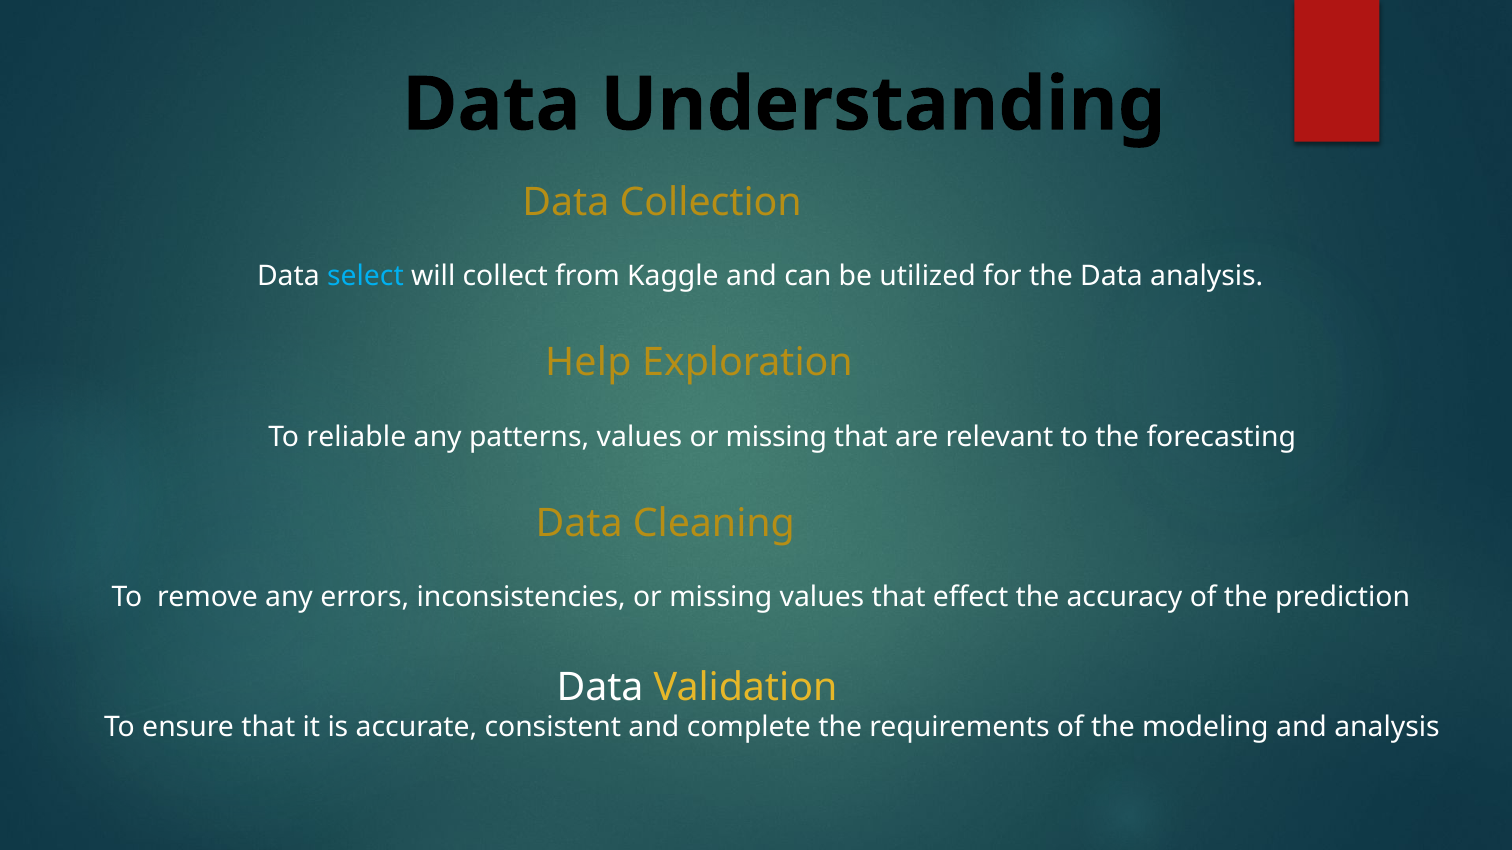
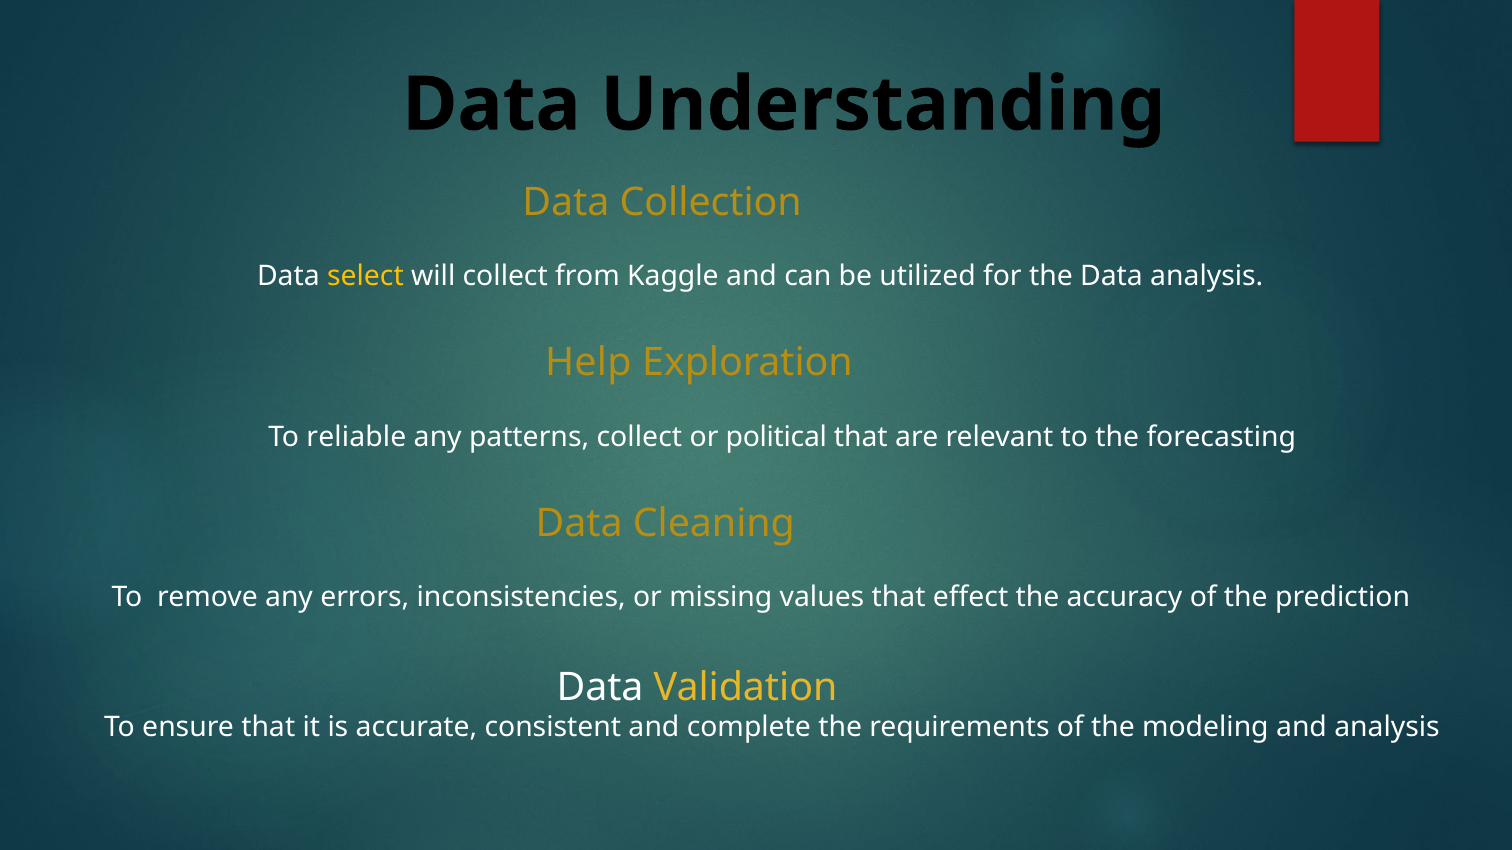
select colour: light blue -> yellow
patterns values: values -> collect
missing at (776, 437): missing -> political
